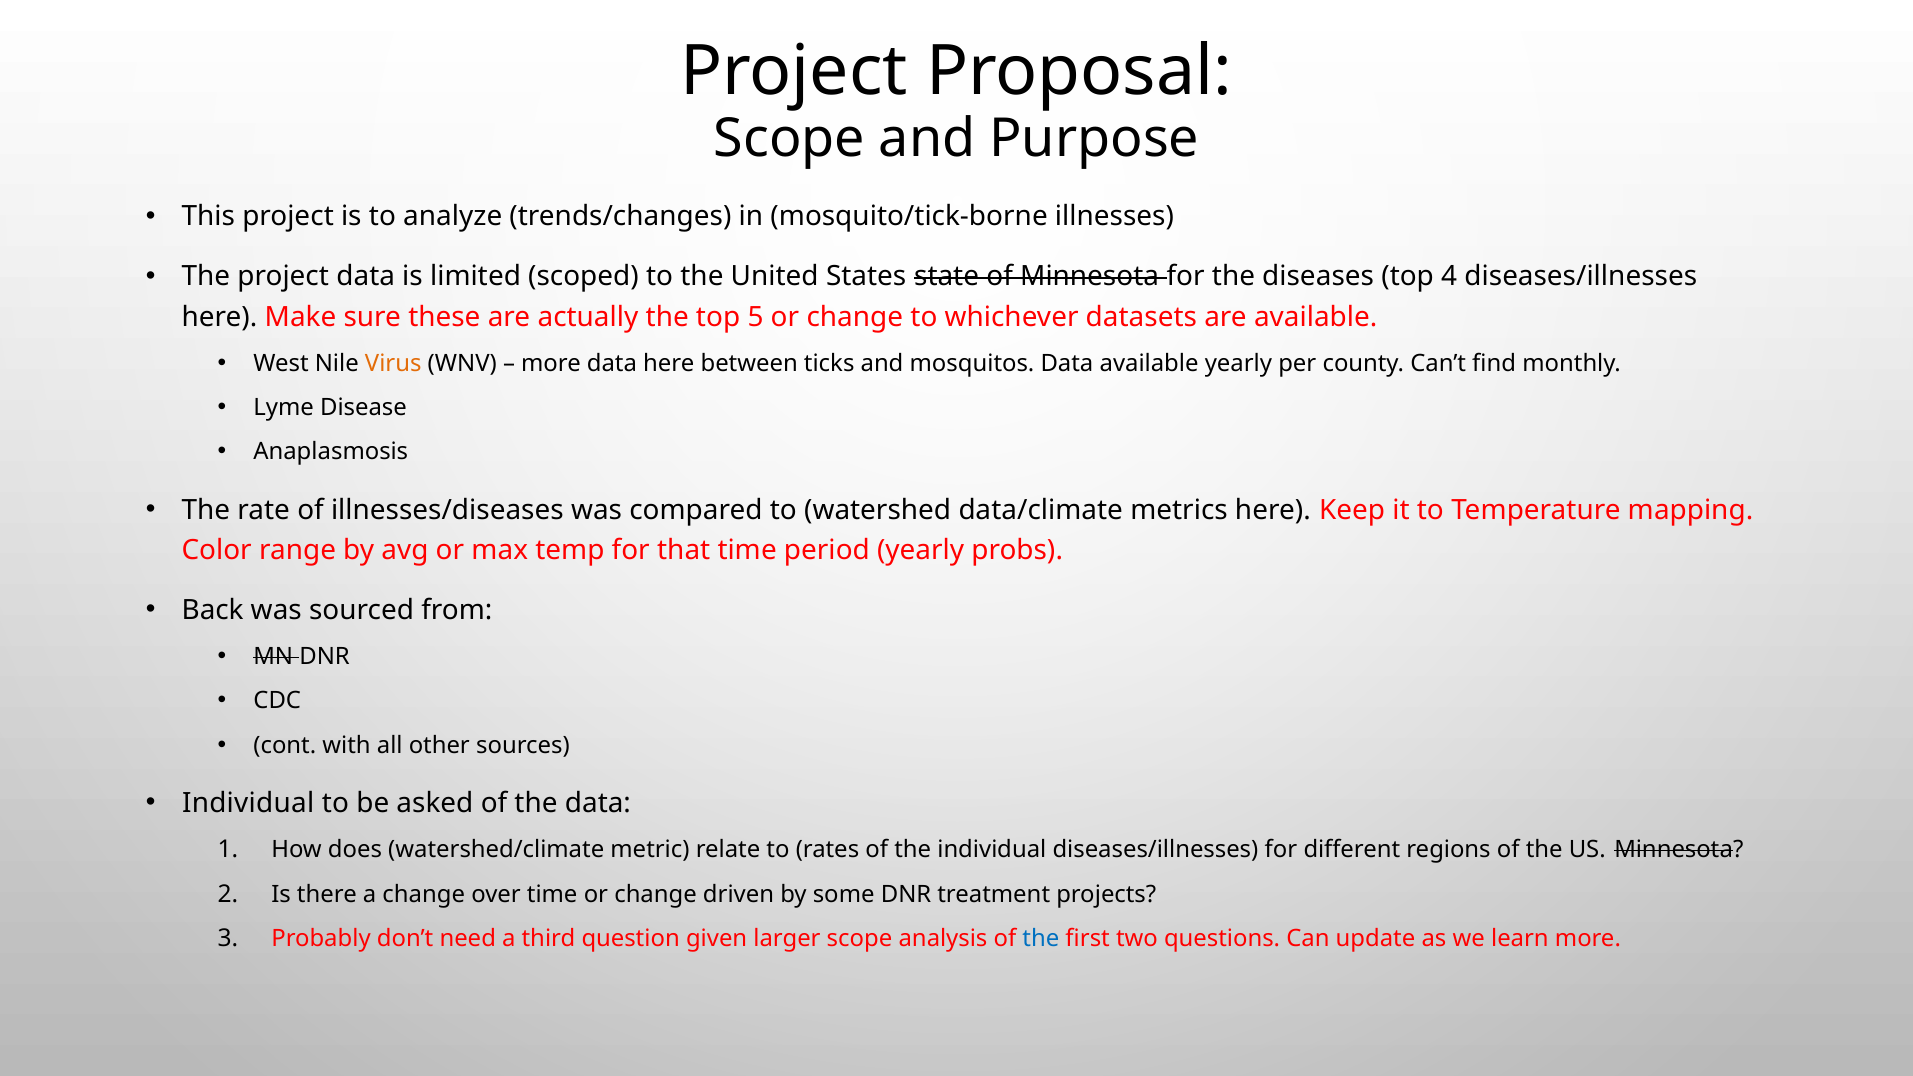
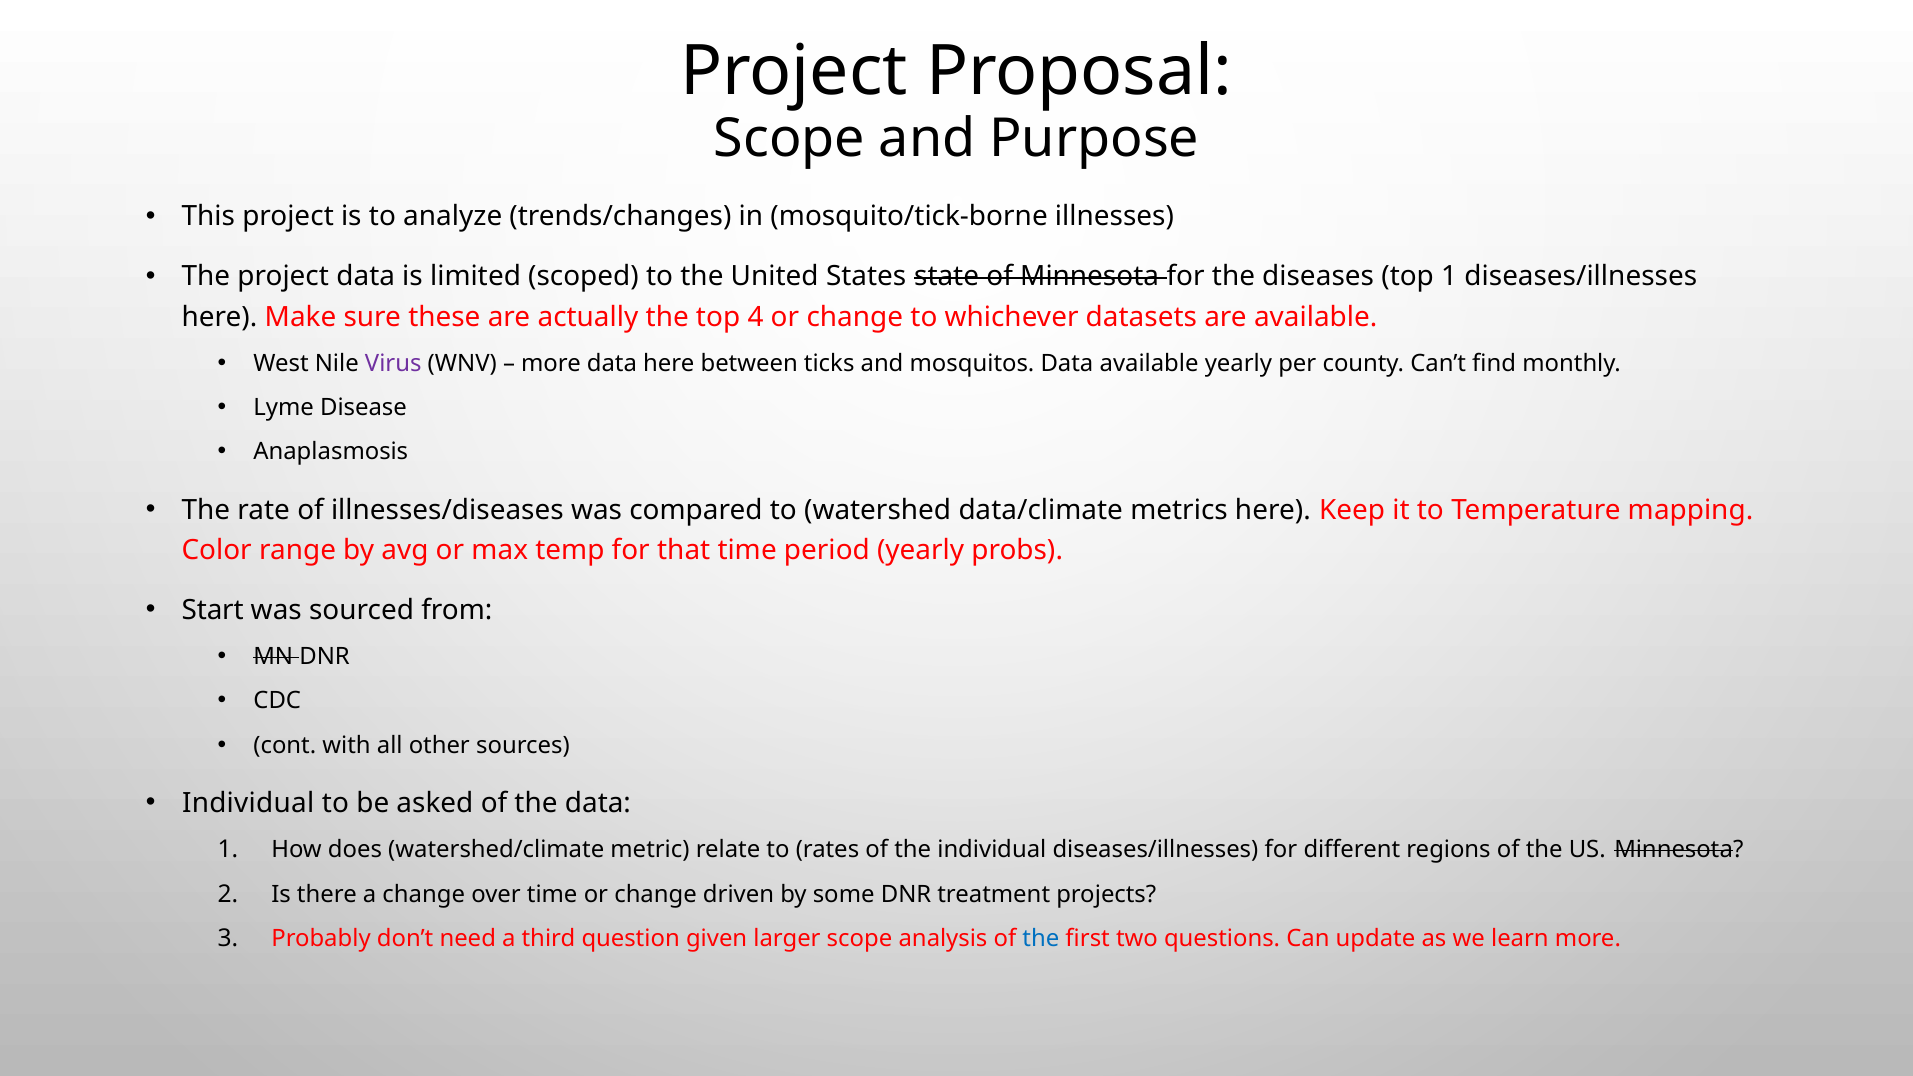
top 4: 4 -> 1
5: 5 -> 4
Virus colour: orange -> purple
Back: Back -> Start
